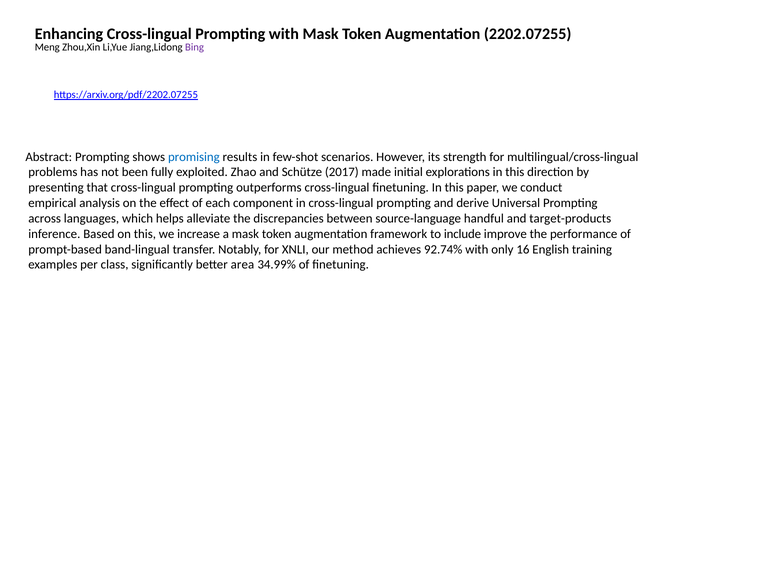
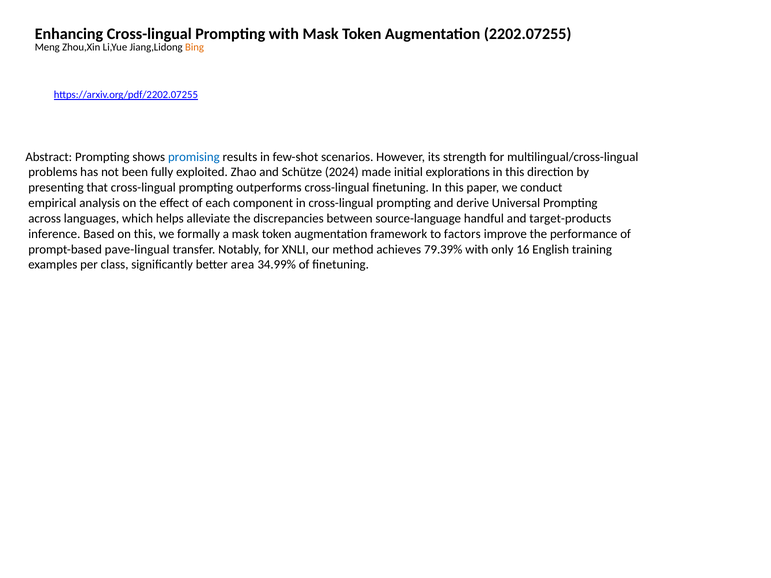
Bing colour: purple -> orange
2017: 2017 -> 2024
increase: increase -> formally
include: include -> factors
band-lingual: band-lingual -> pave-lingual
92.74%: 92.74% -> 79.39%
